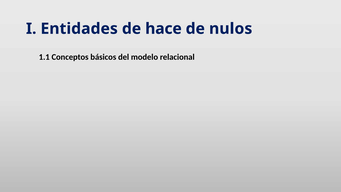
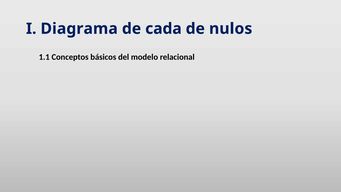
Entidades: Entidades -> Diagrama
hace: hace -> cada
